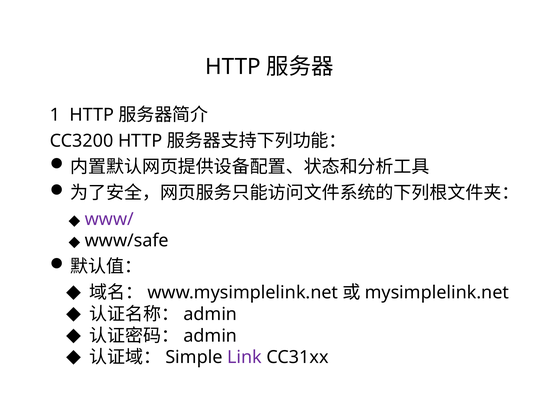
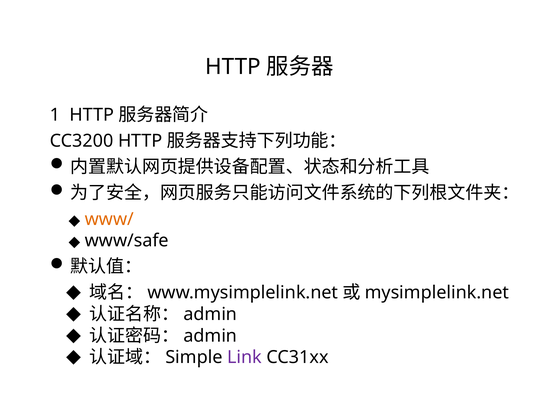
www/ colour: purple -> orange
